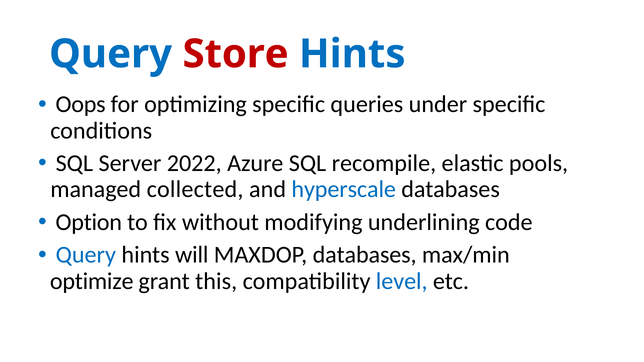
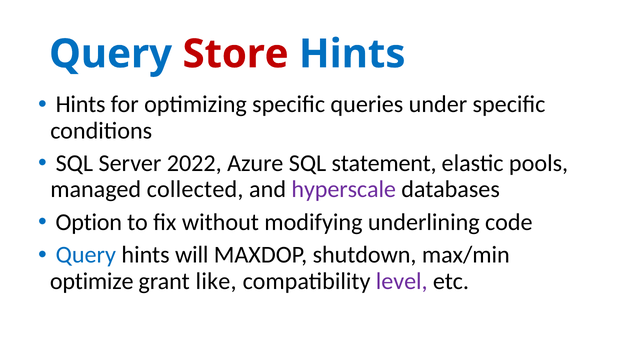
Oops at (81, 105): Oops -> Hints
recompile: recompile -> statement
hyperscale colour: blue -> purple
MAXDOP databases: databases -> shutdown
this: this -> like
level colour: blue -> purple
